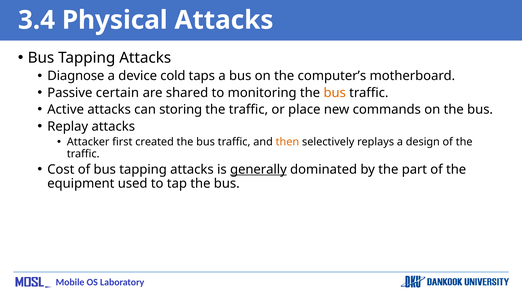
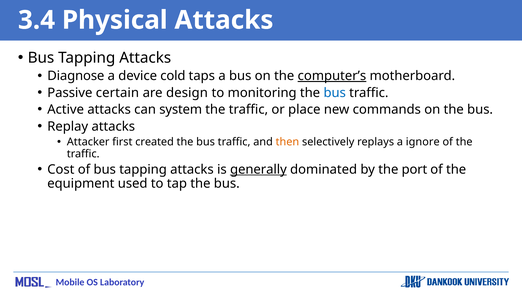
computer’s underline: none -> present
shared: shared -> design
bus at (335, 93) colour: orange -> blue
storing: storing -> system
design: design -> ignore
part: part -> port
